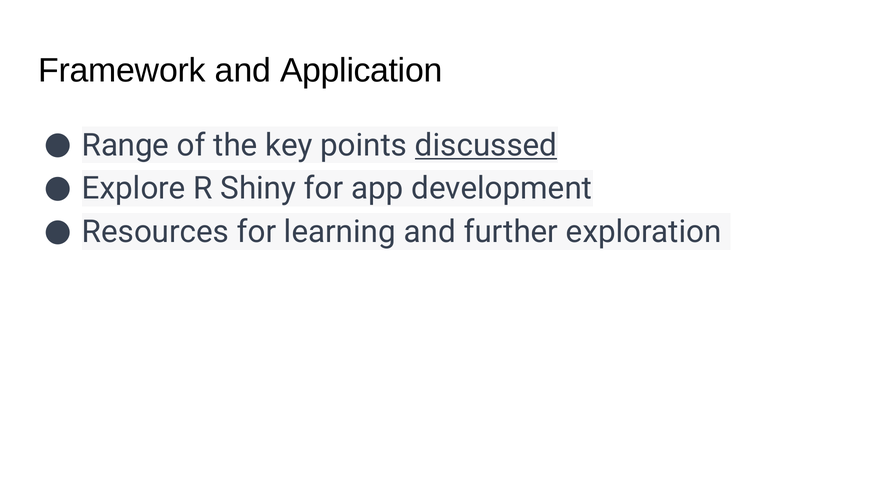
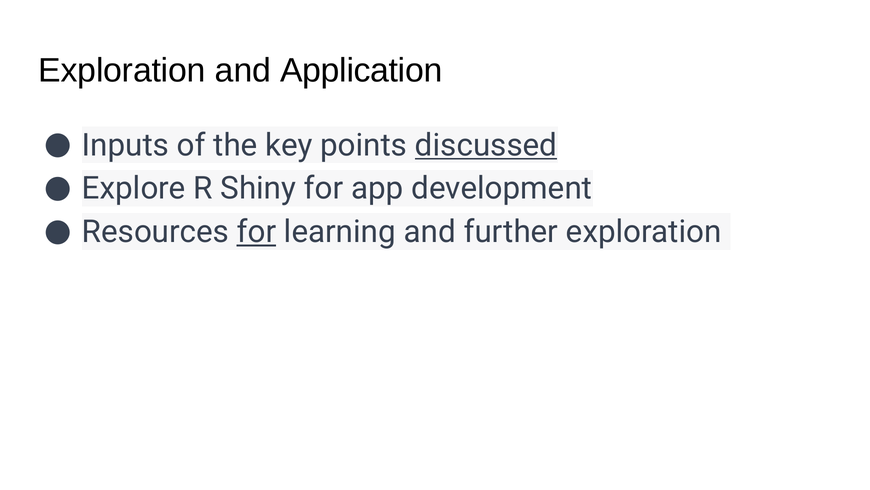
Framework at (122, 70): Framework -> Exploration
Range: Range -> Inputs
for at (256, 232) underline: none -> present
